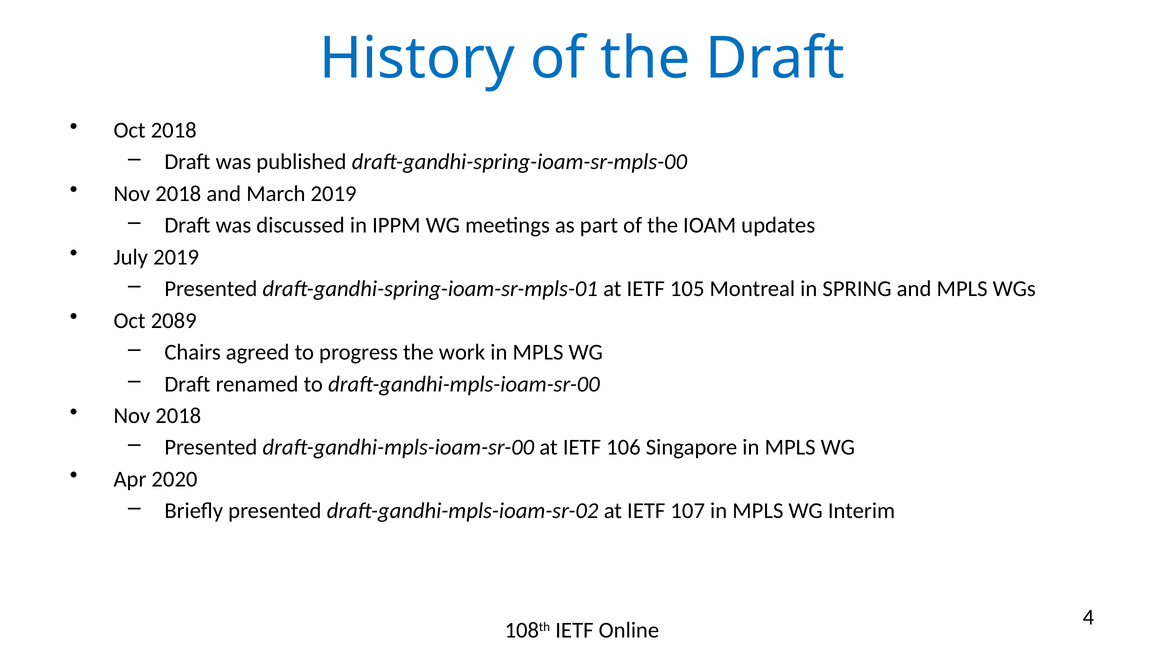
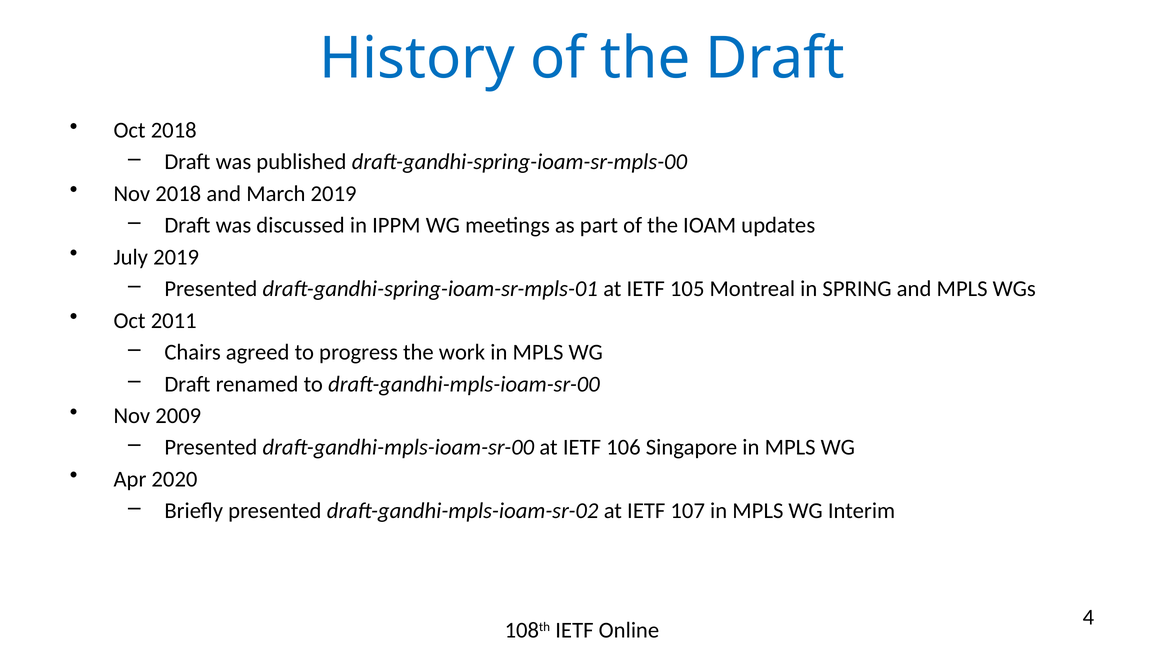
2089: 2089 -> 2011
2018 at (178, 416): 2018 -> 2009
